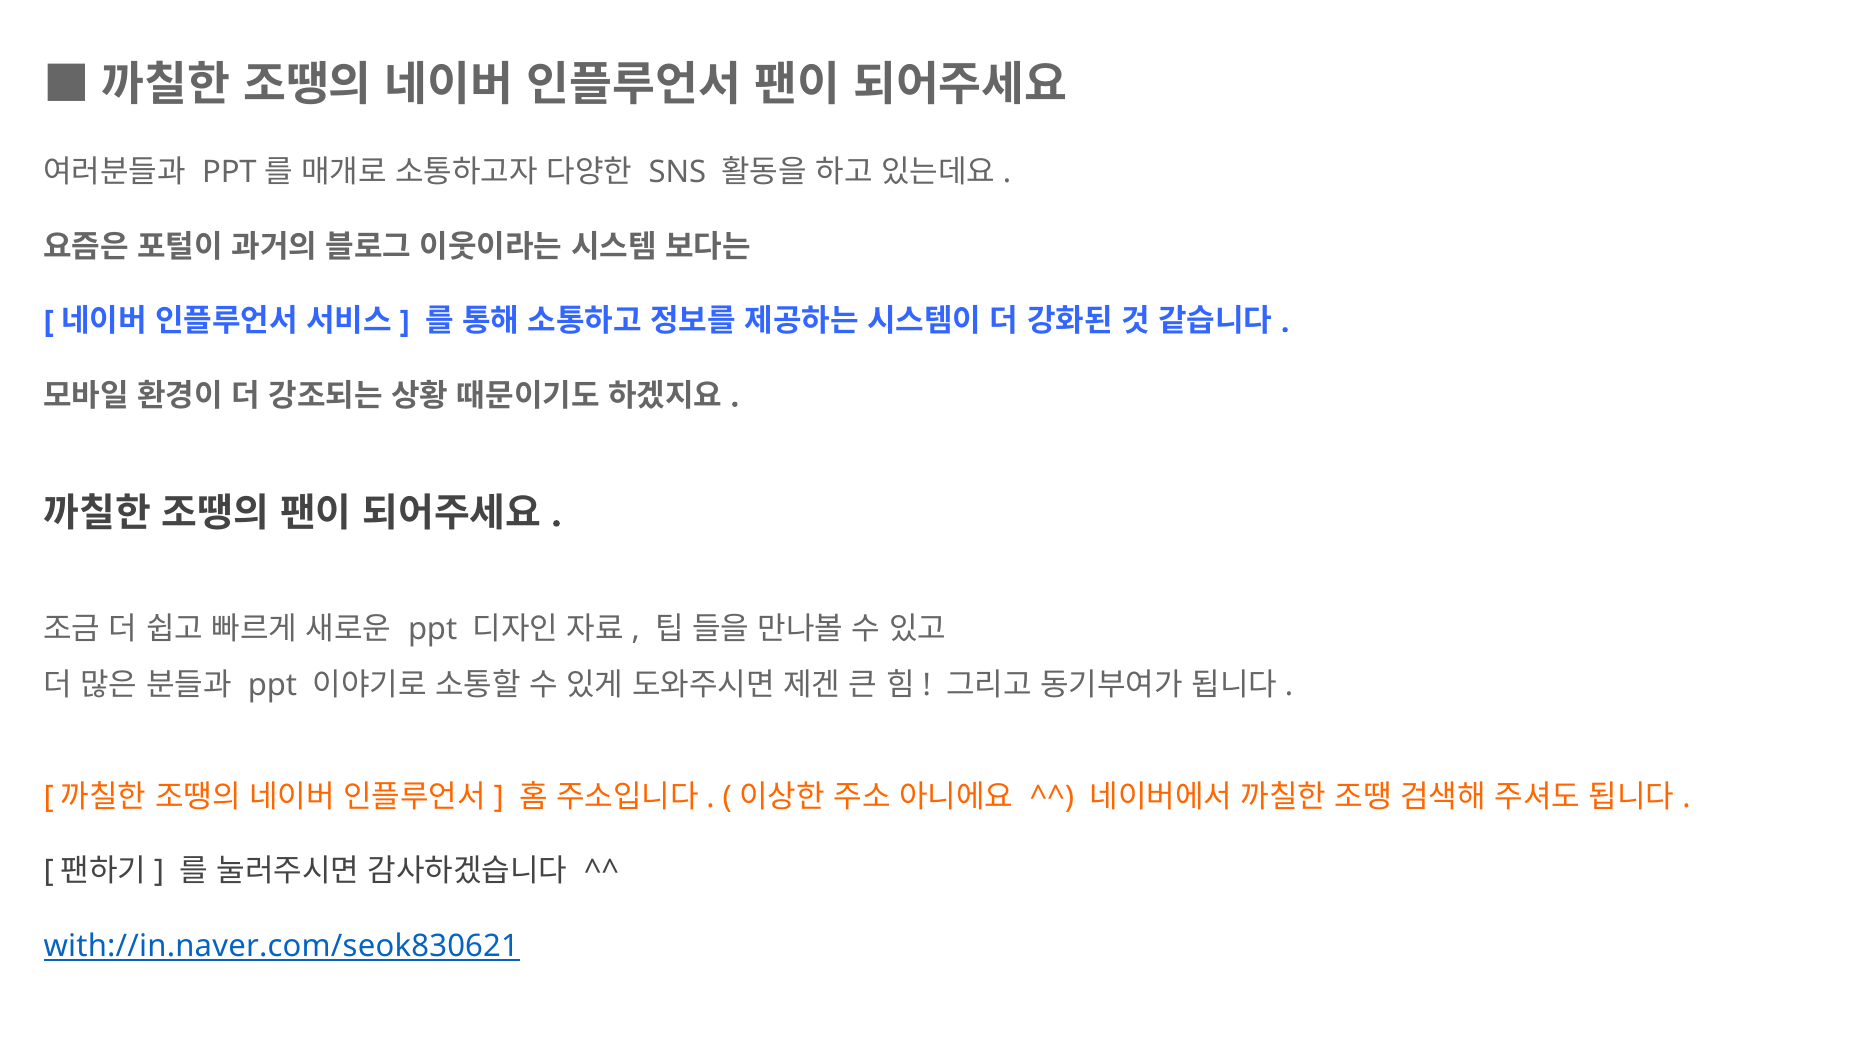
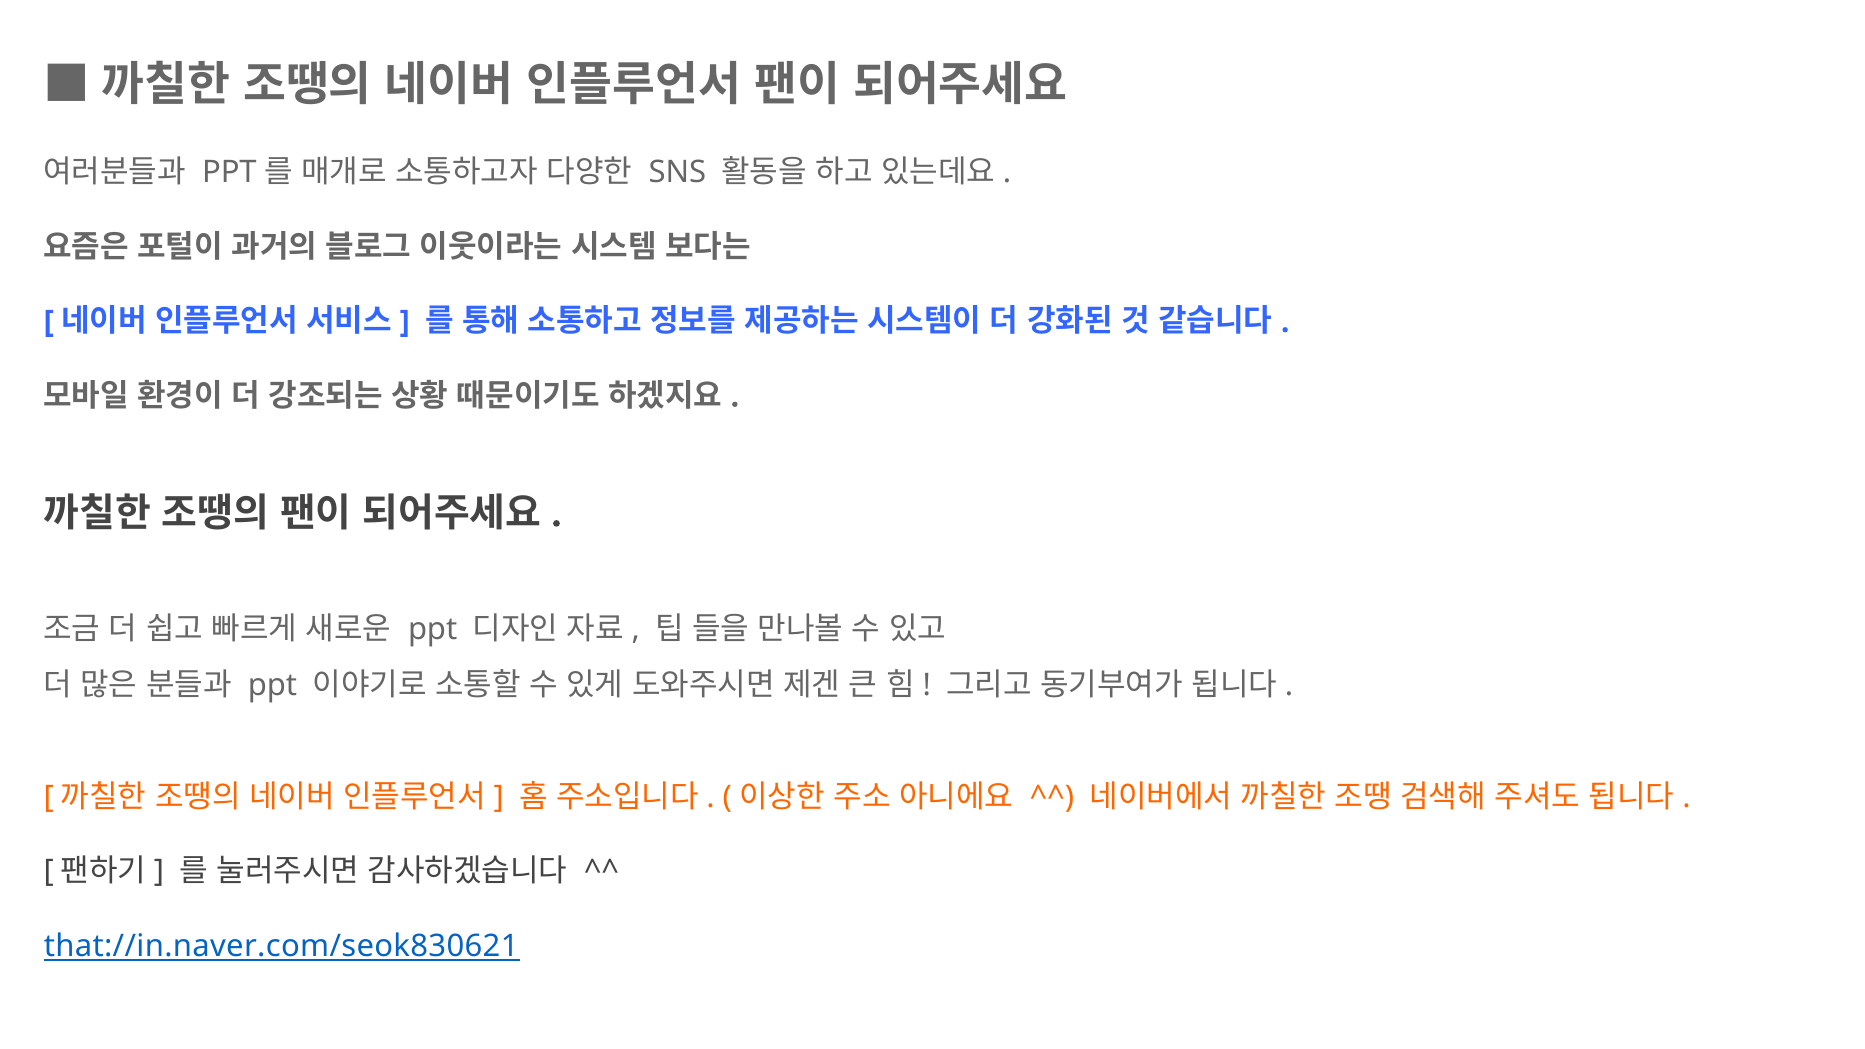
with://in.naver.com/seok830621: with://in.naver.com/seok830621 -> that://in.naver.com/seok830621
